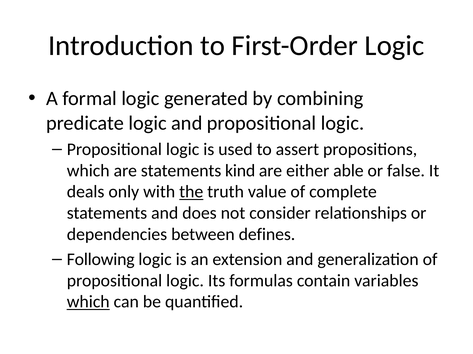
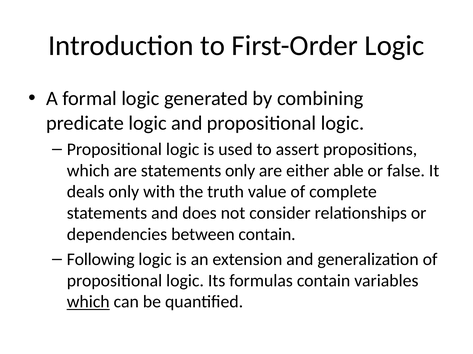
statements kind: kind -> only
the underline: present -> none
between defines: defines -> contain
